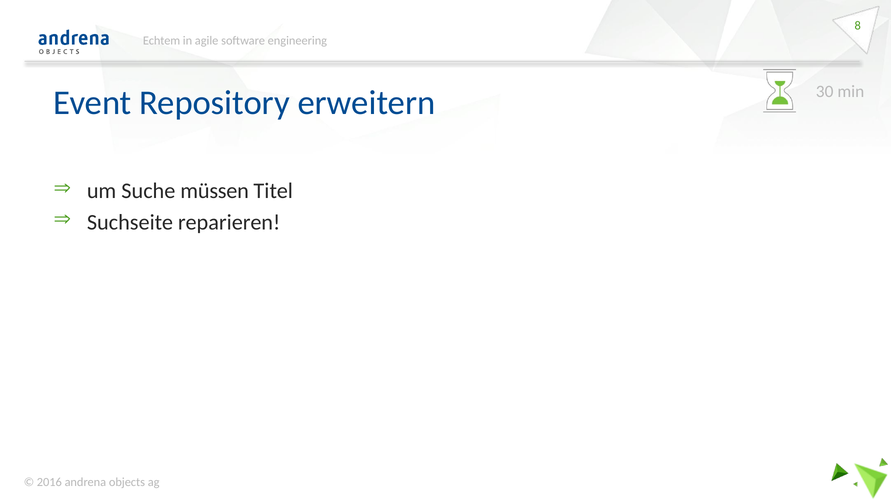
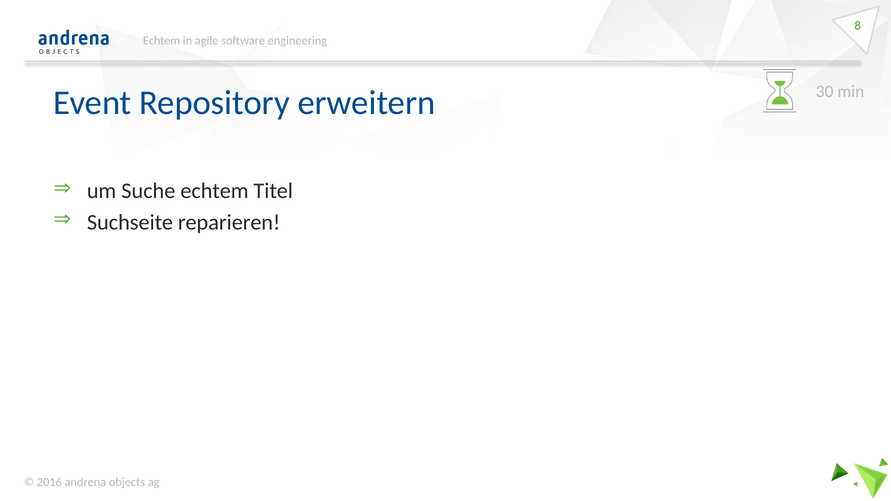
Suche müssen: müssen -> echtem
